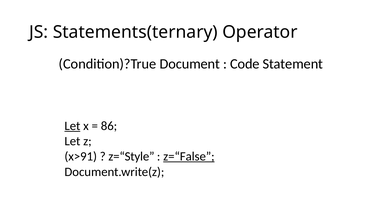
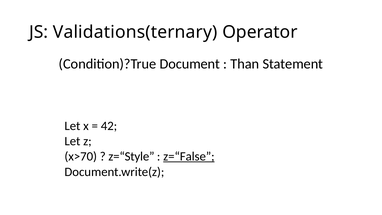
Statements(ternary: Statements(ternary -> Validations(ternary
Code: Code -> Than
Let at (72, 126) underline: present -> none
86: 86 -> 42
x>91: x>91 -> x>70
